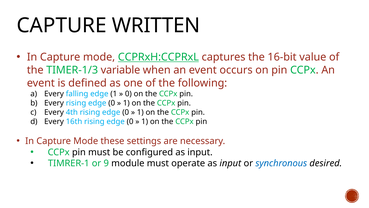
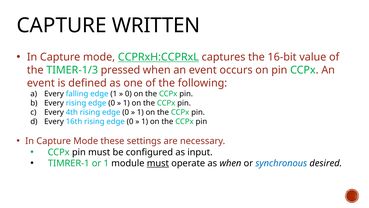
variable: variable -> pressed
or 9: 9 -> 1
must at (158, 163) underline: none -> present
operate as input: input -> when
